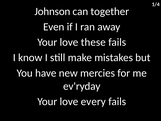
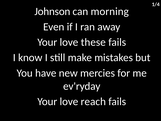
together: together -> morning
every: every -> reach
